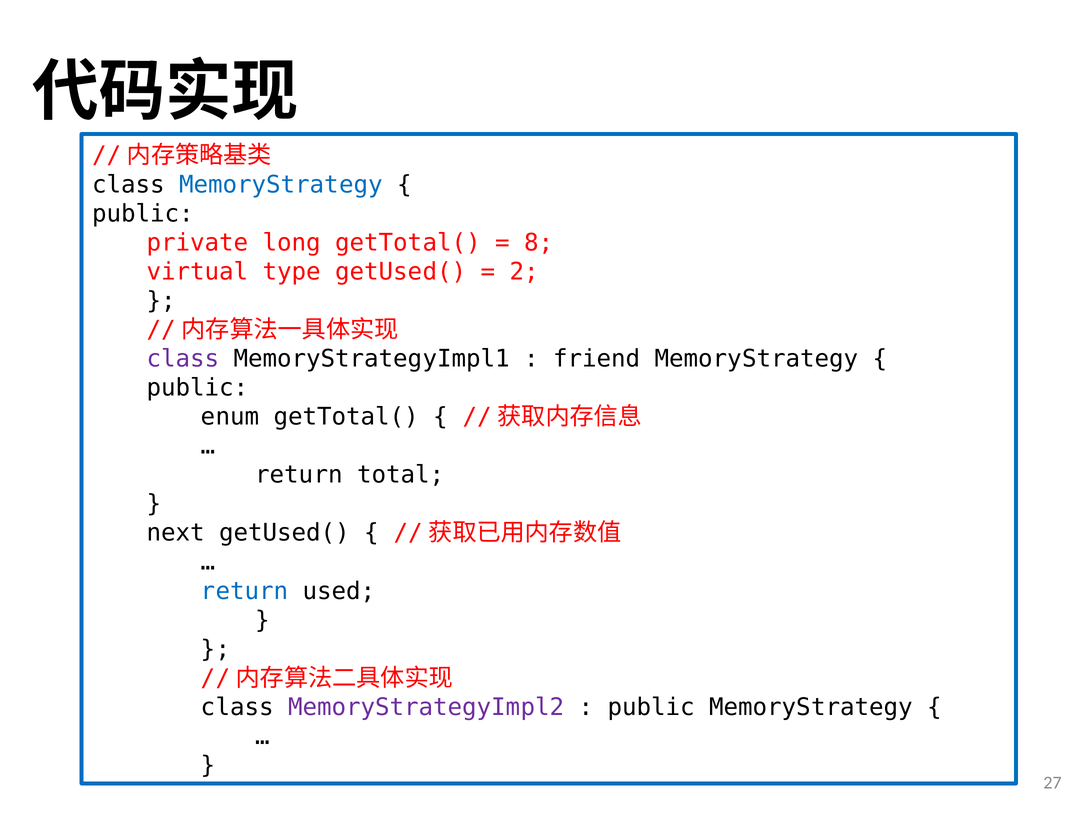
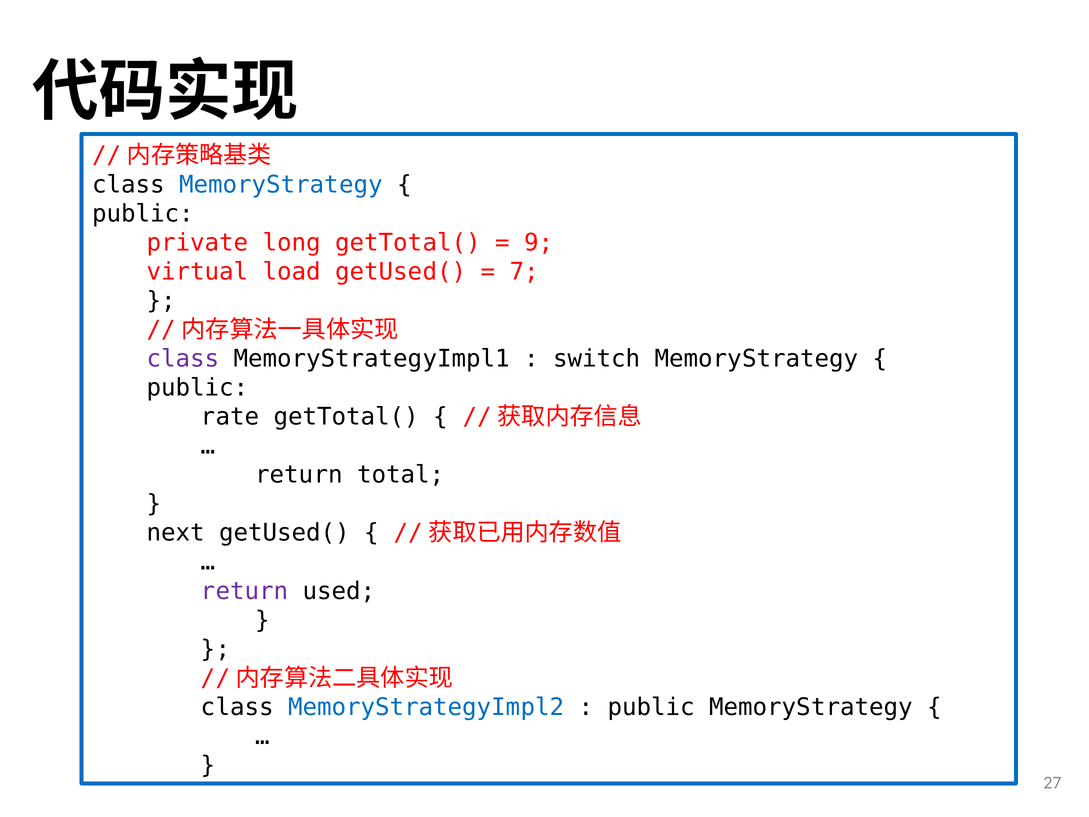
8: 8 -> 9
type: type -> load
2: 2 -> 7
friend: friend -> switch
enum: enum -> rate
return at (245, 591) colour: blue -> purple
MemoryStrategyImpl2 colour: purple -> blue
